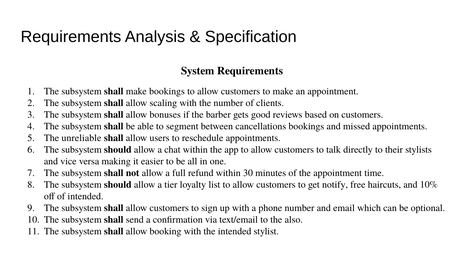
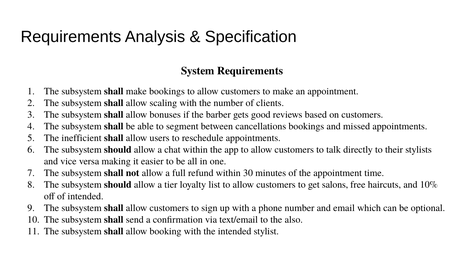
unreliable: unreliable -> inefficient
notify: notify -> salons
